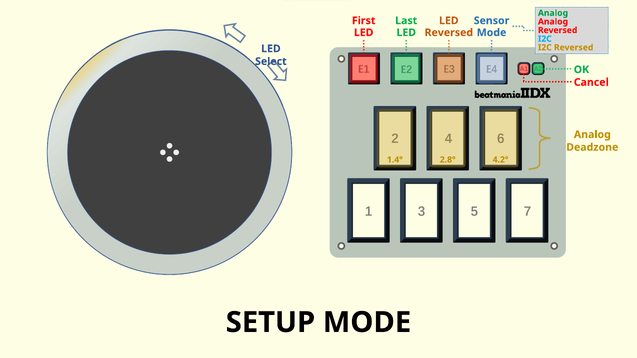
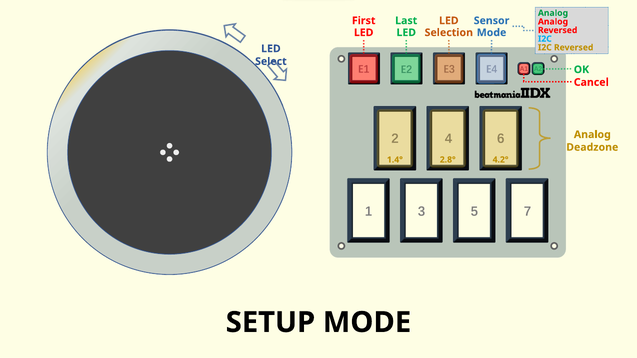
Reversed at (449, 33): Reversed -> Selection
